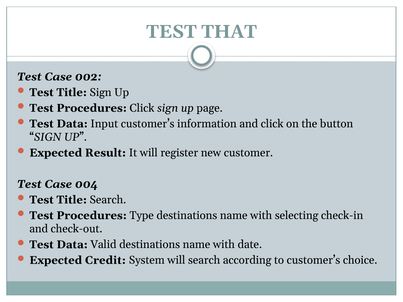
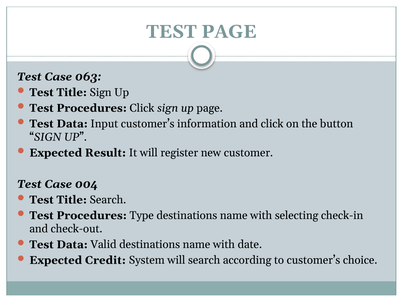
TEST THAT: THAT -> PAGE
002: 002 -> 063
